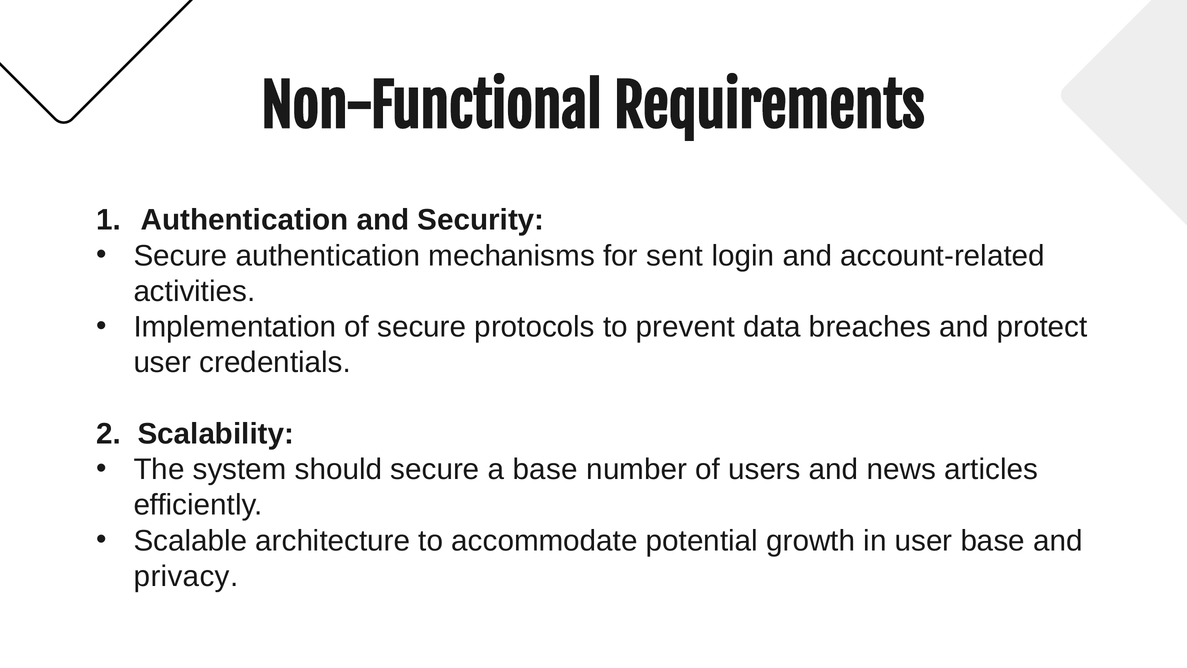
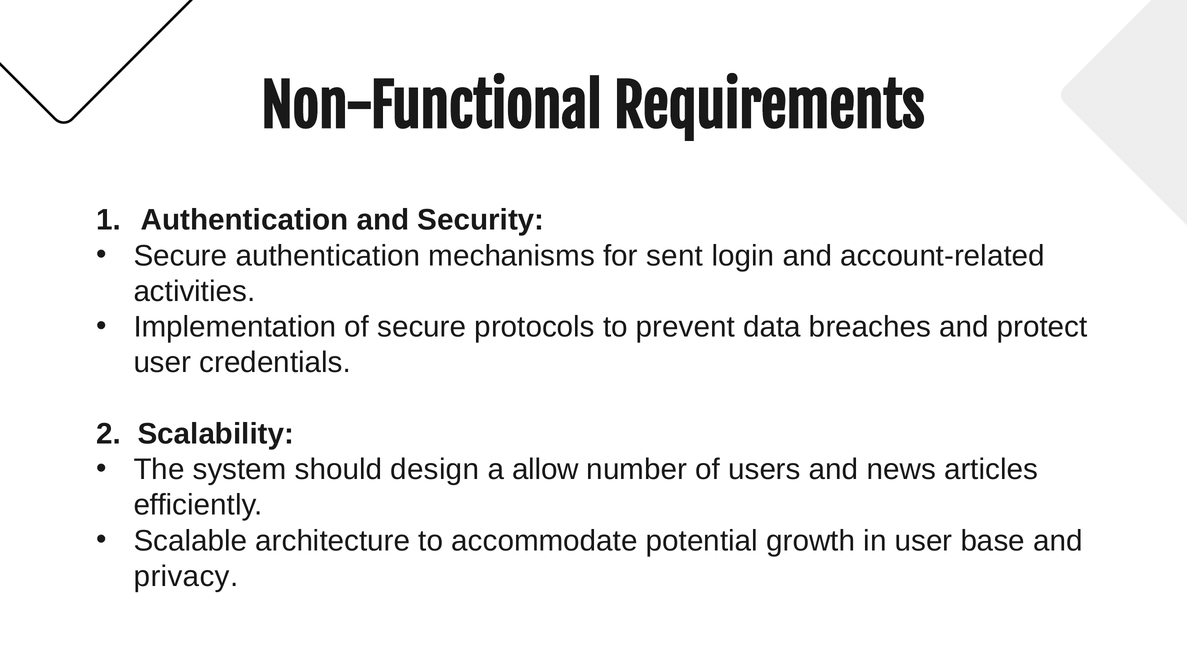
should secure: secure -> design
a base: base -> allow
